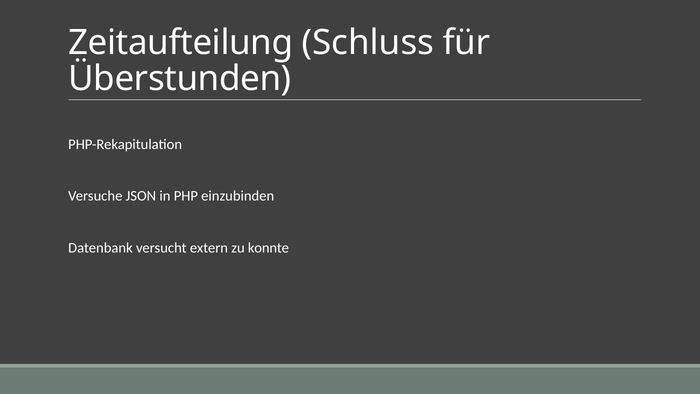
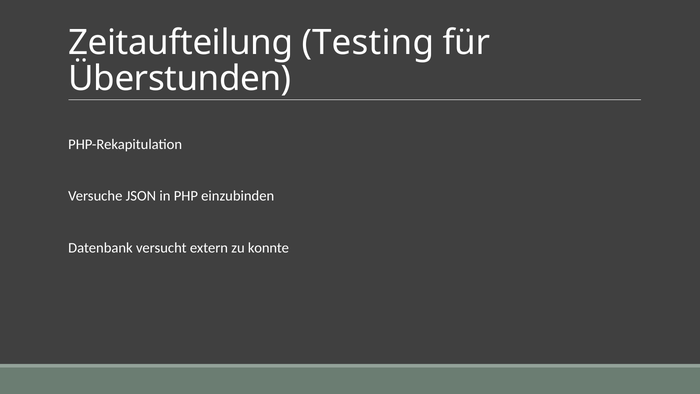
Schluss: Schluss -> Testing
